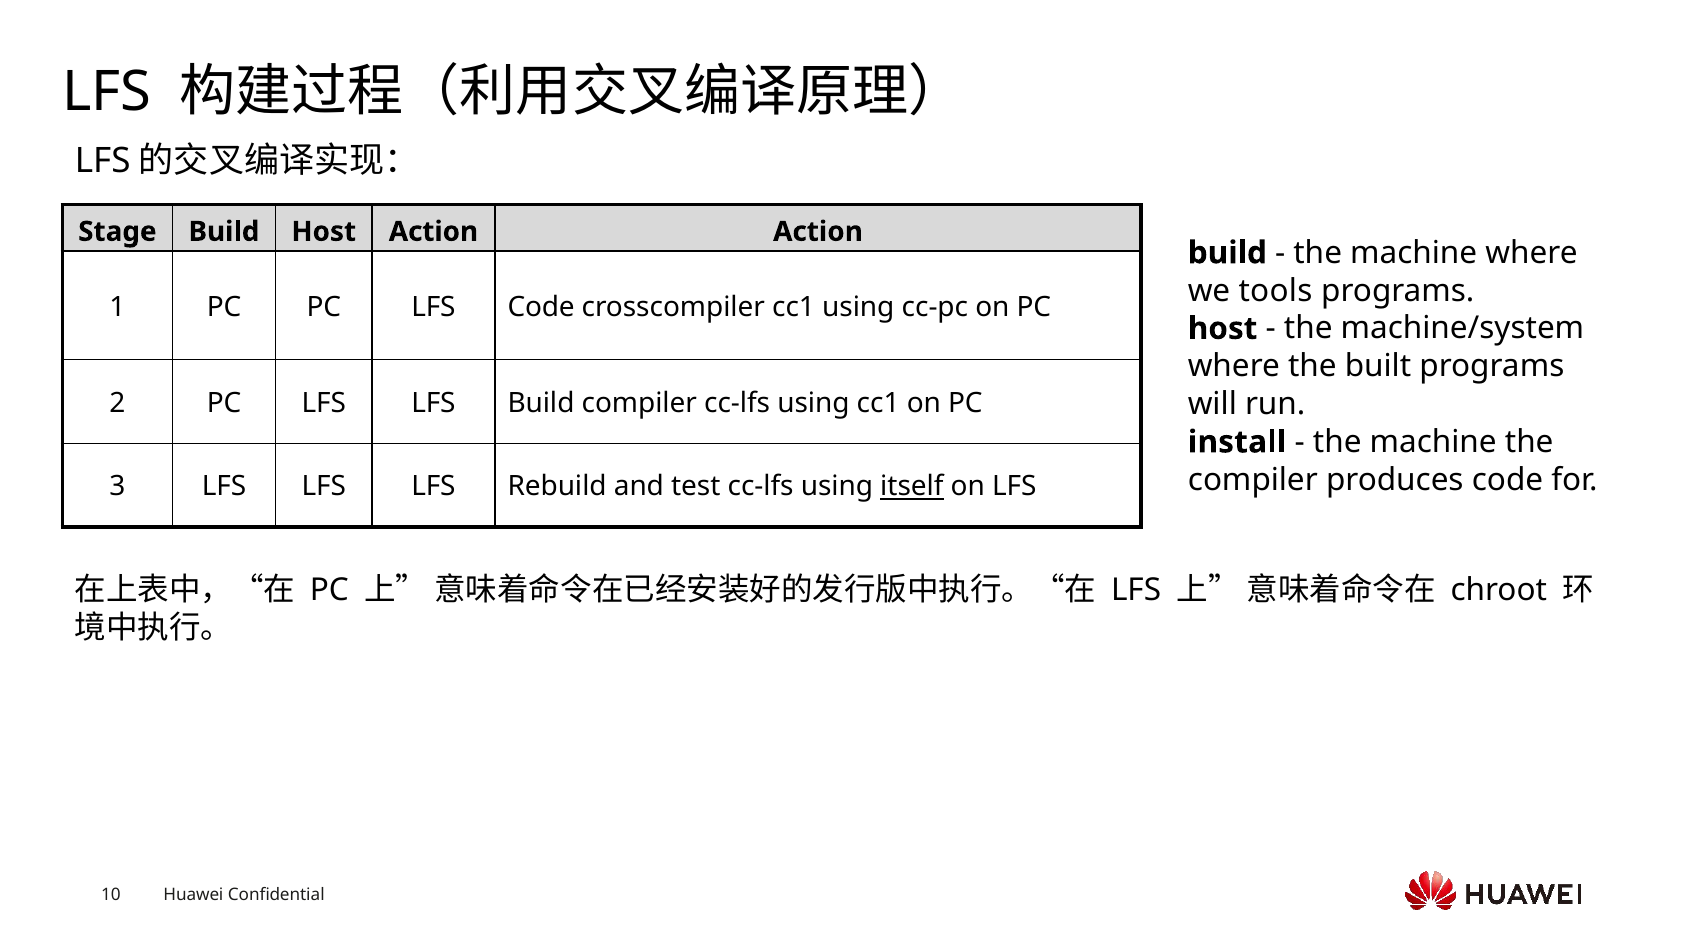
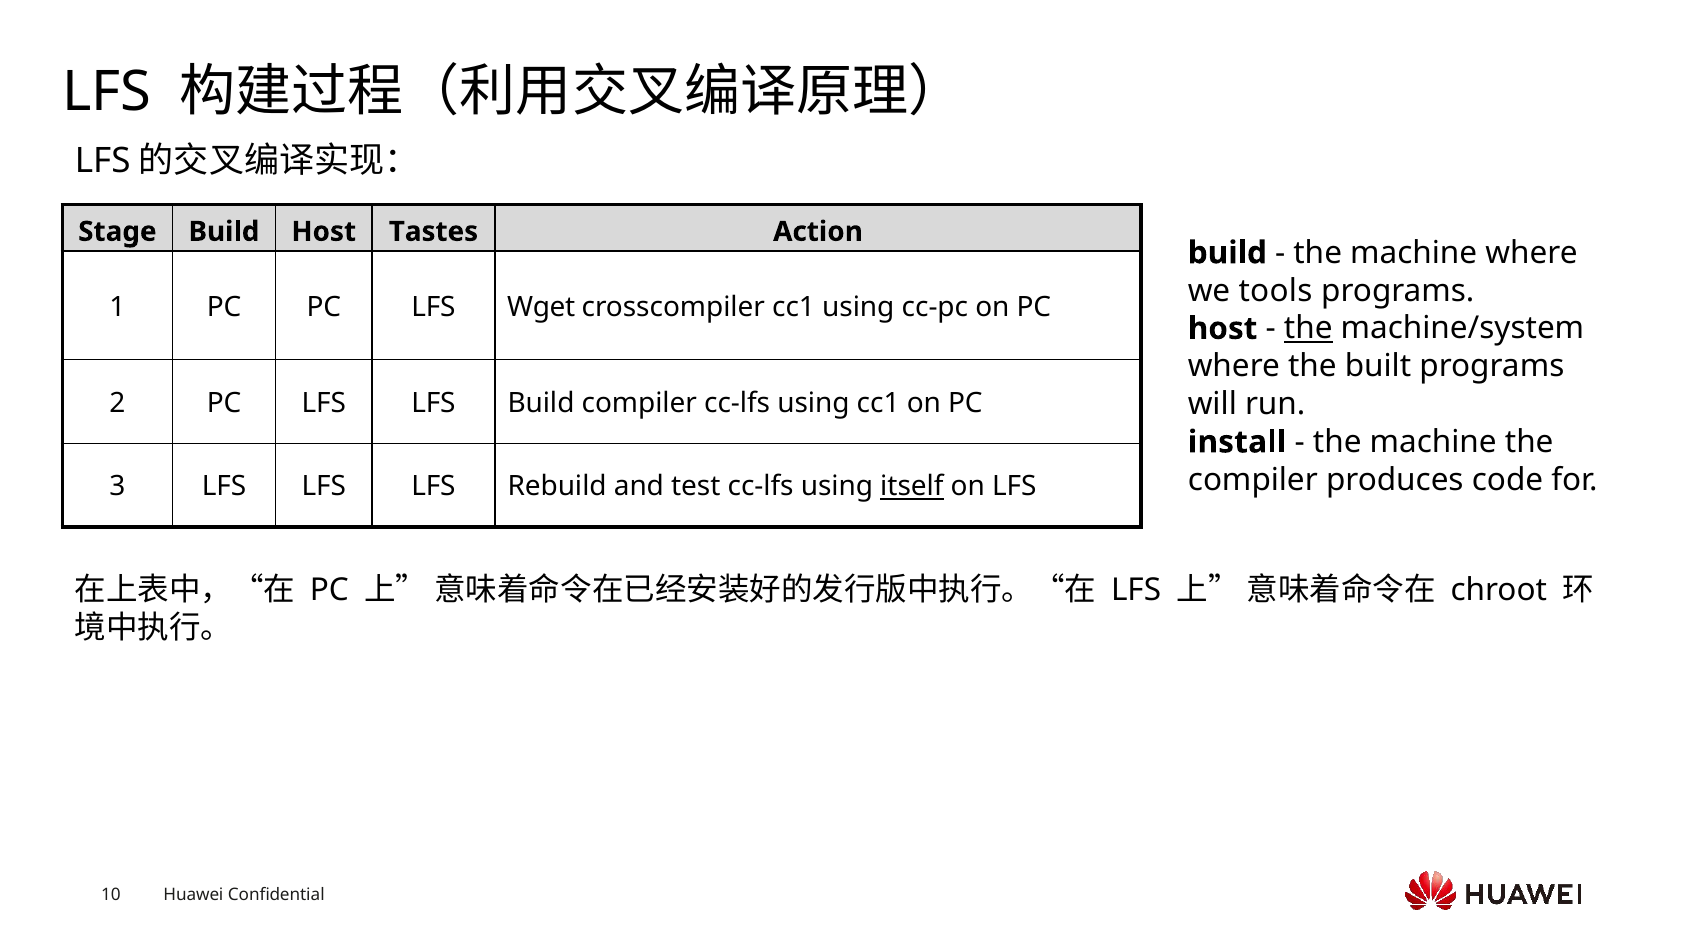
Host Action: Action -> Tastes
LFS Code: Code -> Wget
the at (1308, 328) underline: none -> present
